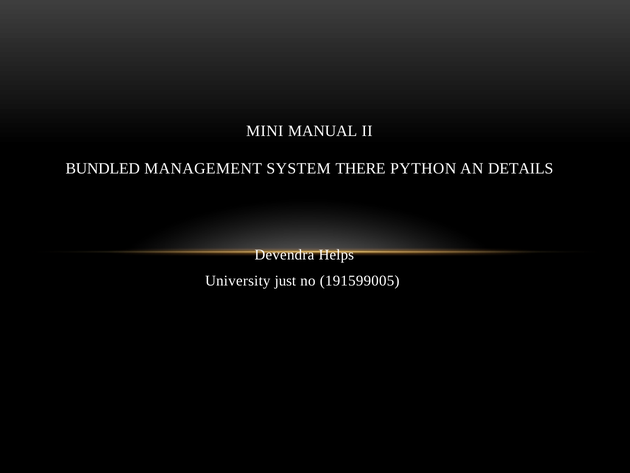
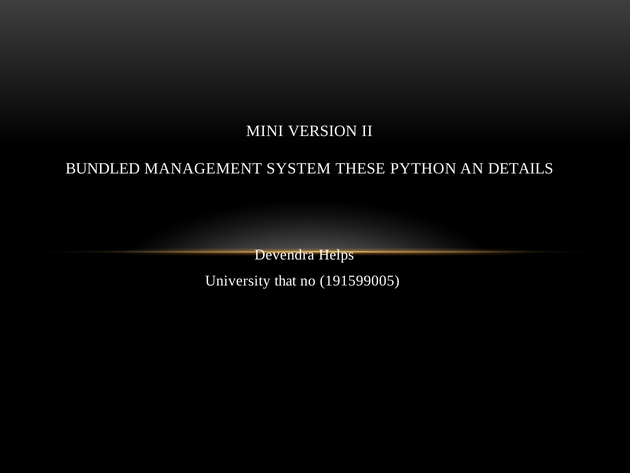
MANUAL: MANUAL -> VERSION
THERE: THERE -> THESE
just: just -> that
